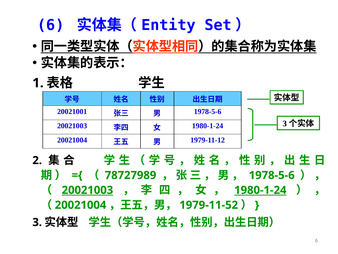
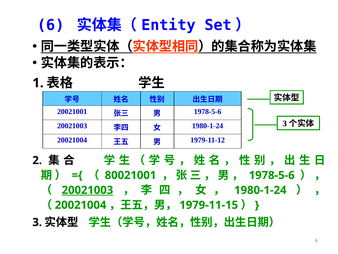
78727989: 78727989 -> 80021001
1980-1-24 at (260, 190) underline: present -> none
1979-11-52: 1979-11-52 -> 1979-11-15
